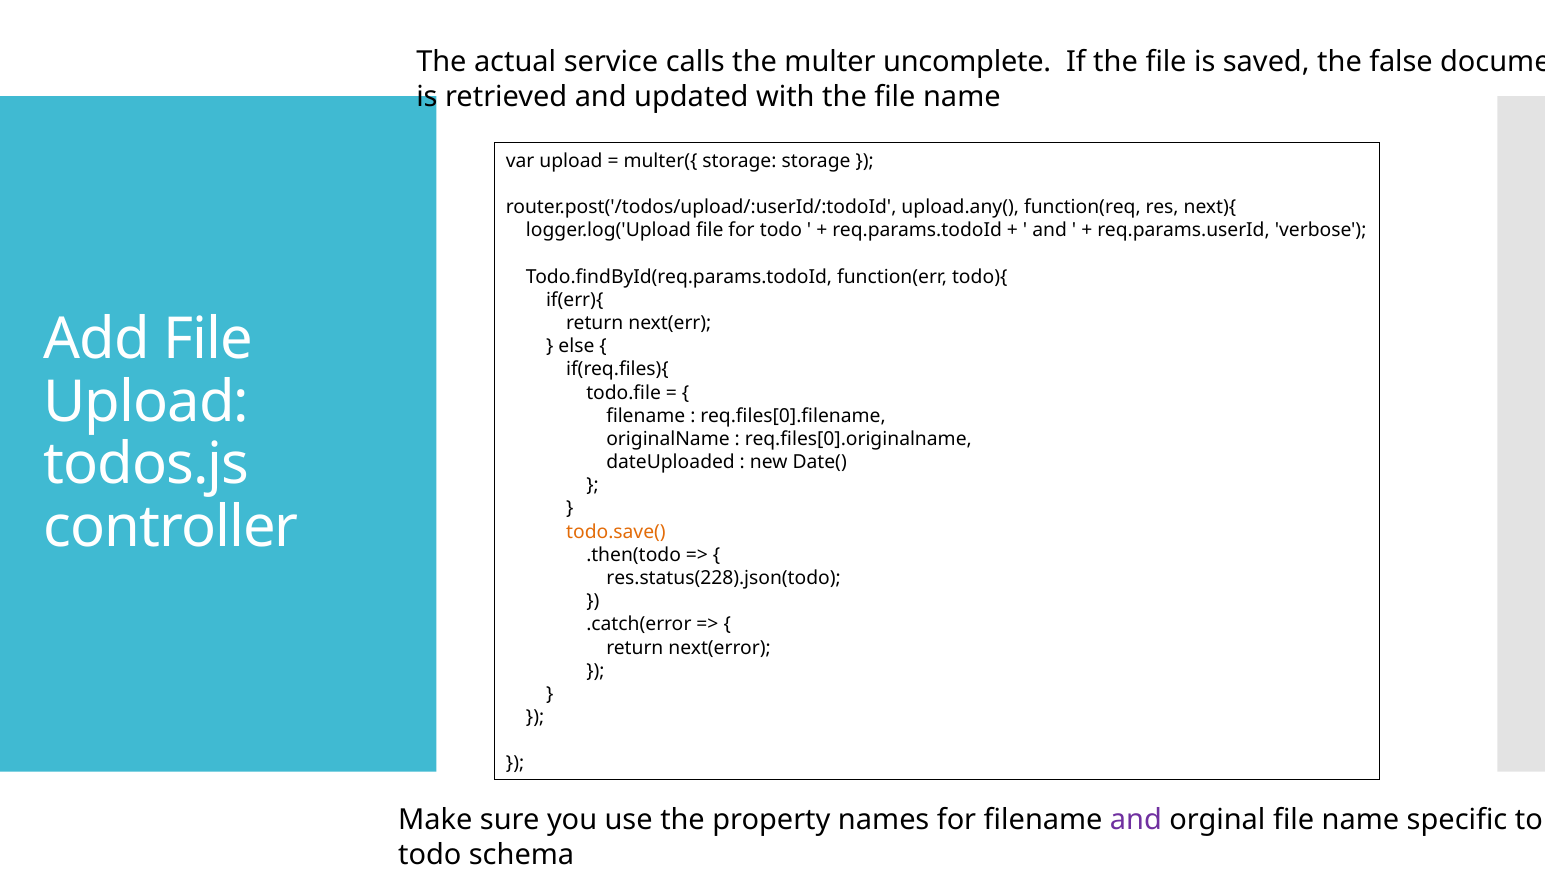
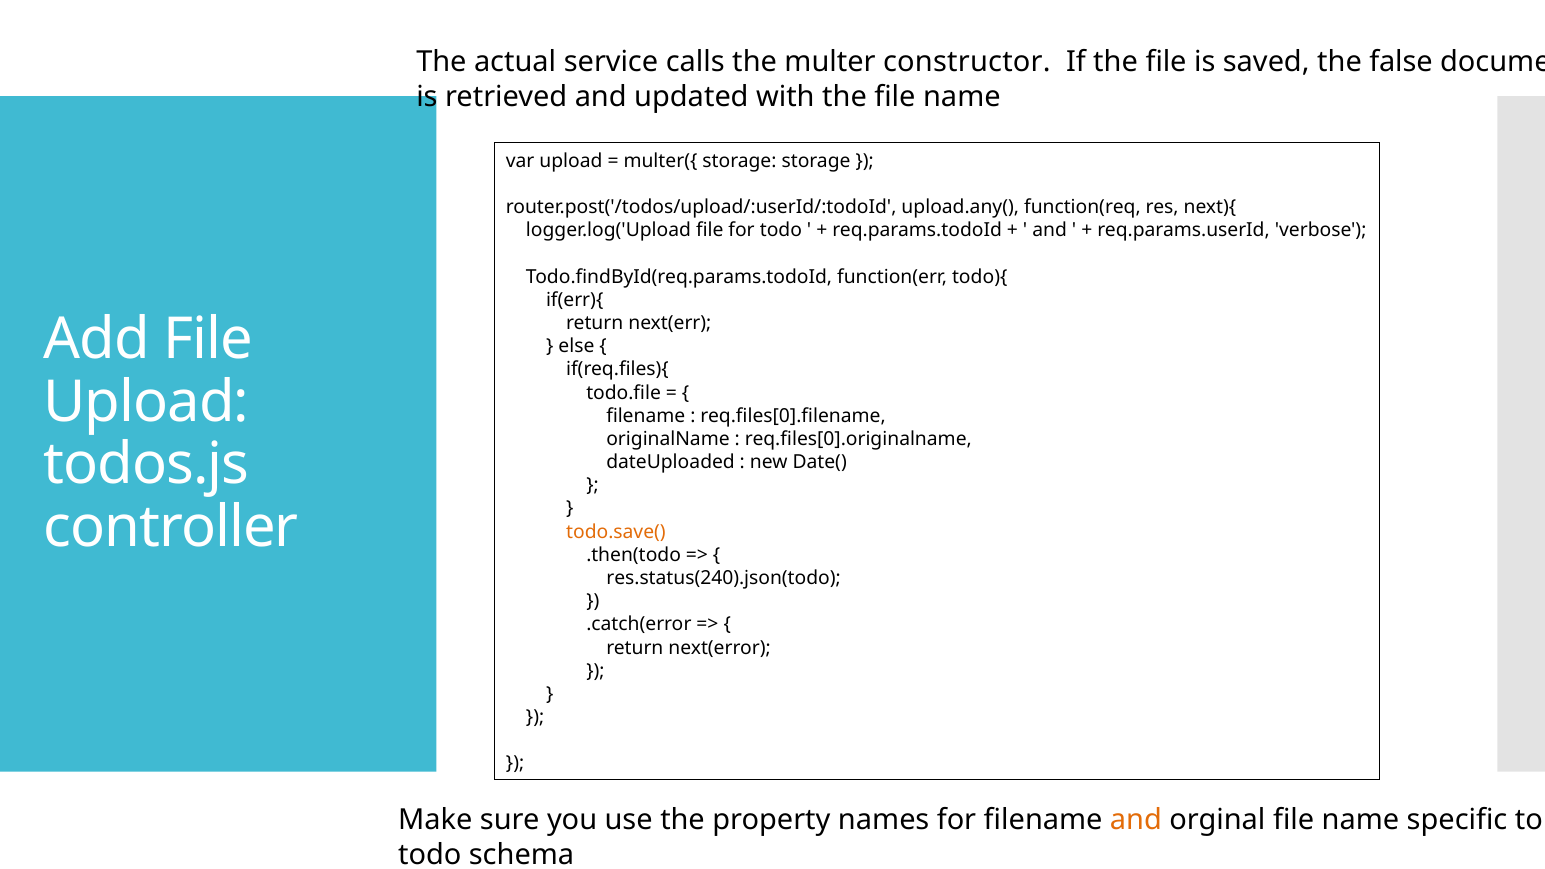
uncomplete: uncomplete -> constructor
res.status(228).json(todo: res.status(228).json(todo -> res.status(240).json(todo
and at (1136, 820) colour: purple -> orange
